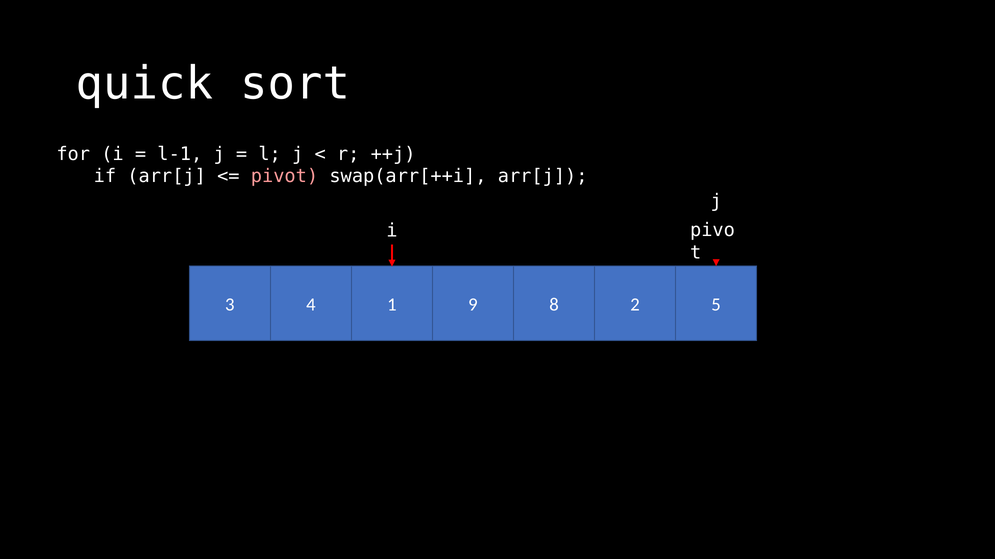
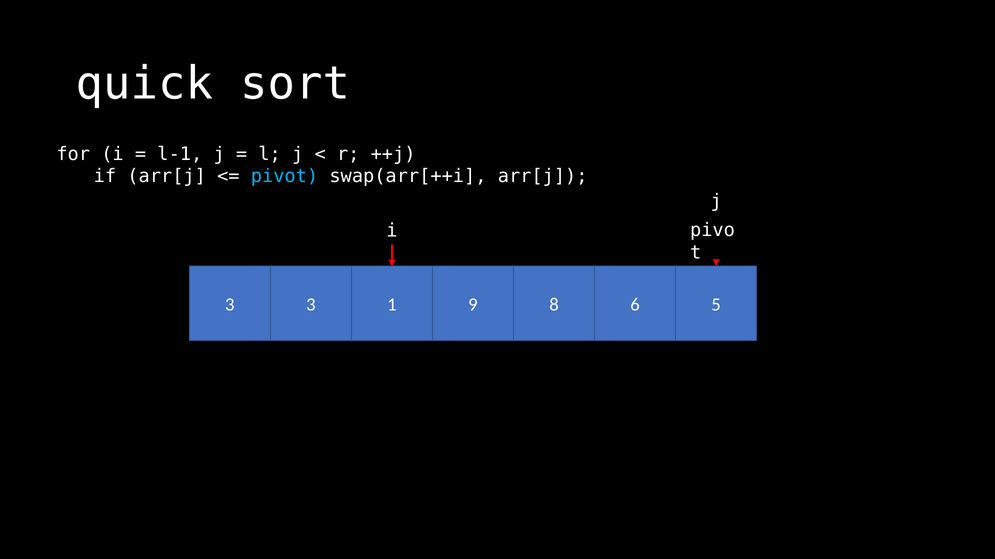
pivot colour: pink -> light blue
3 4: 4 -> 3
2: 2 -> 6
